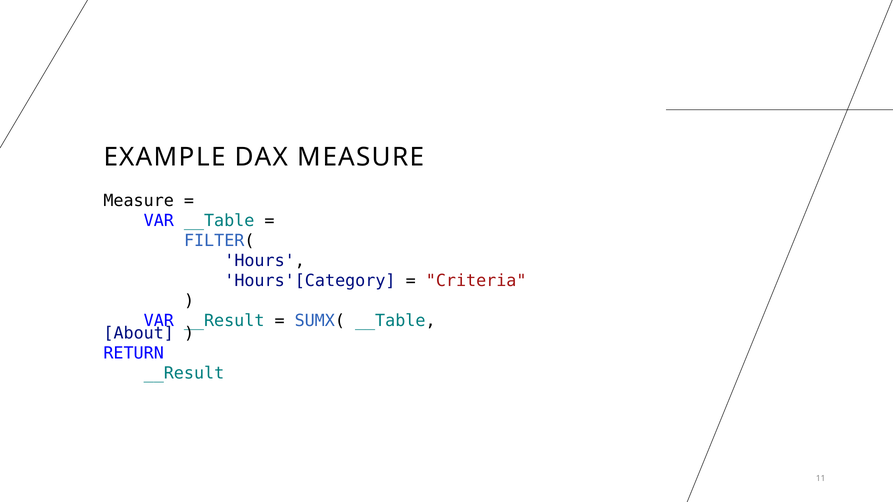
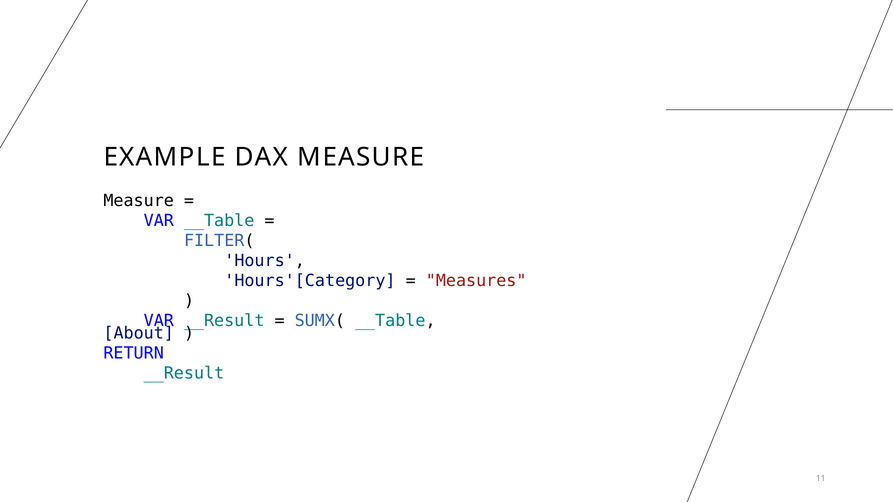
Criteria: Criteria -> Measures
